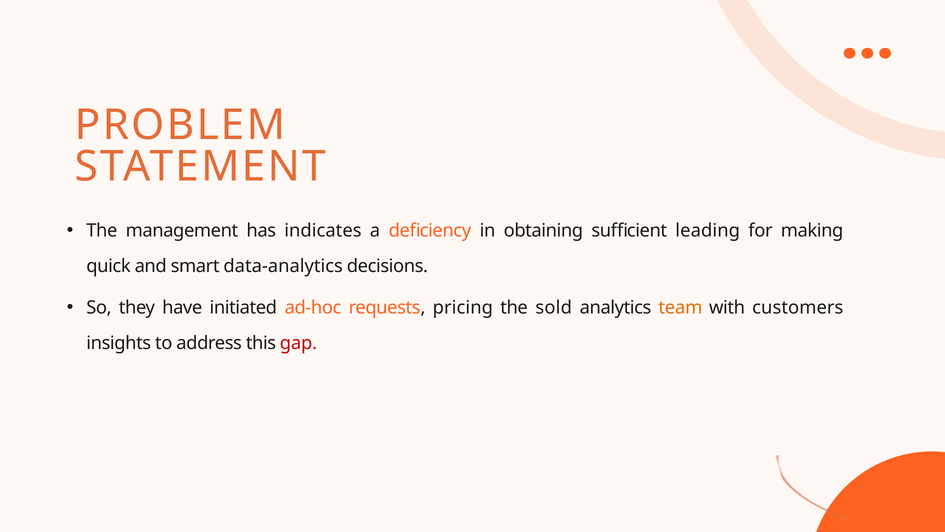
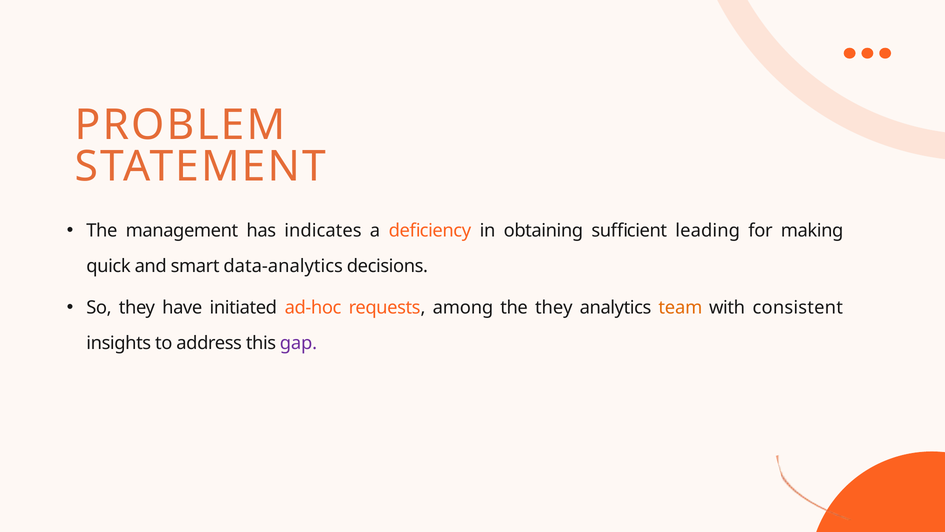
pricing: pricing -> among
the sold: sold -> they
customers: customers -> consistent
gap colour: red -> purple
